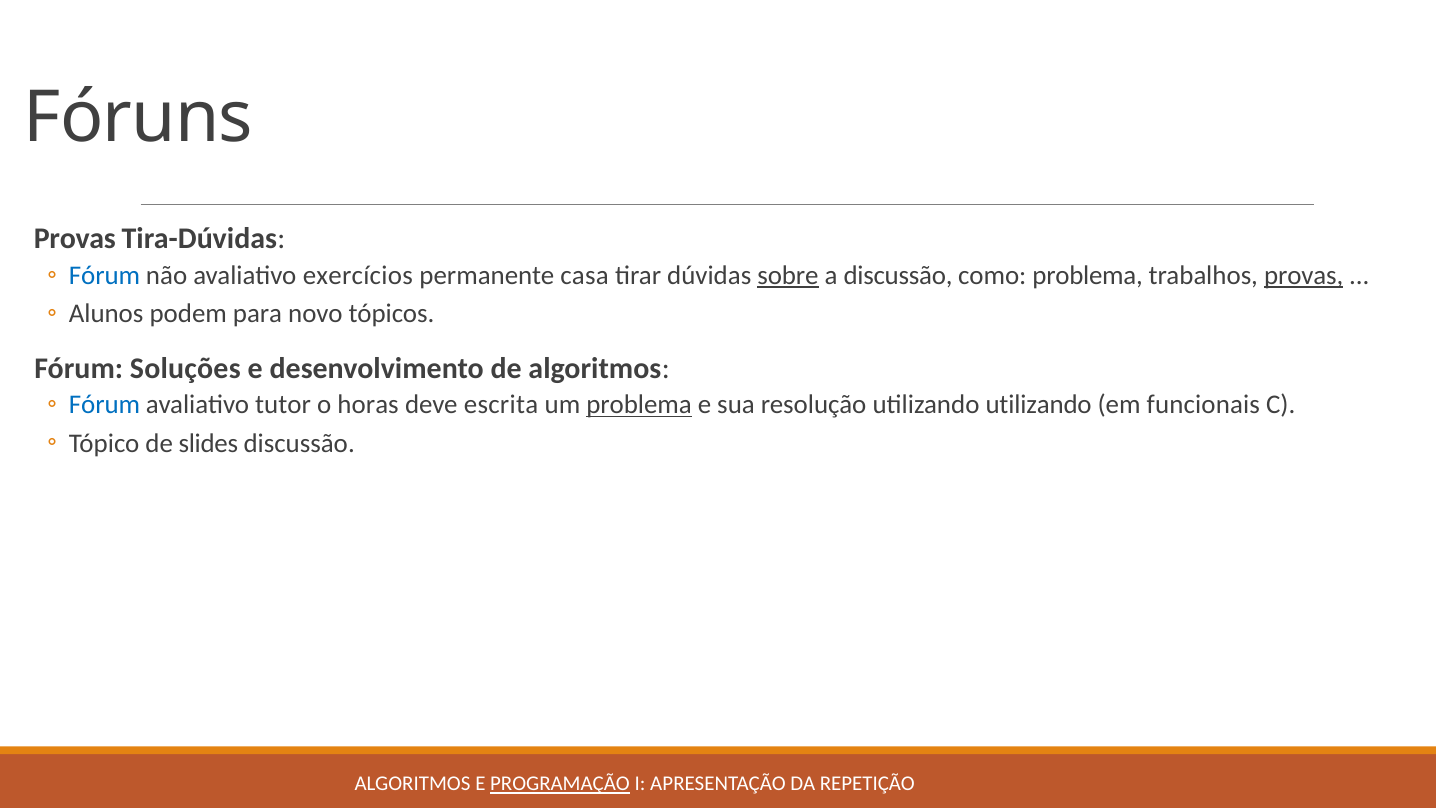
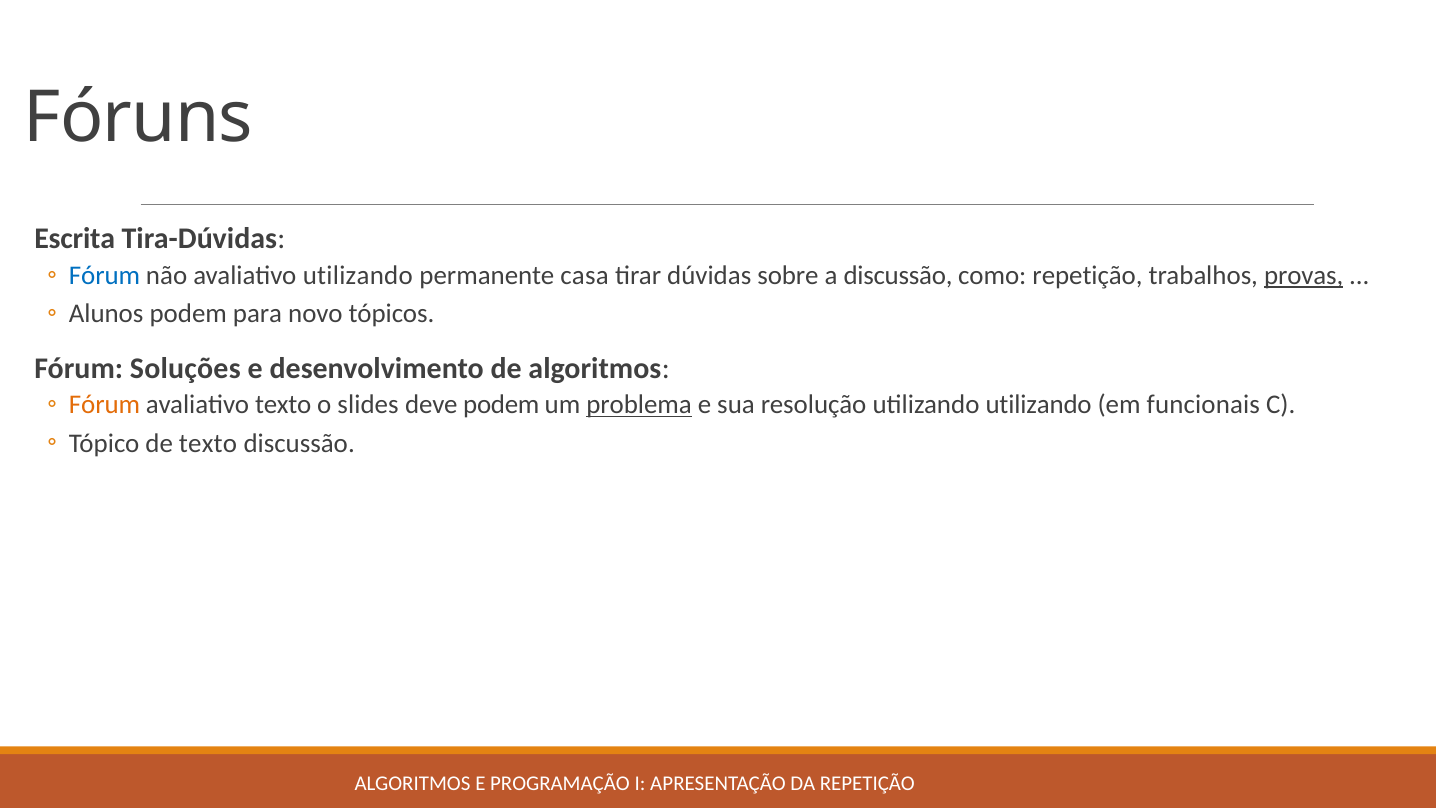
Provas at (75, 239): Provas -> Escrita
avaliativo exercícios: exercícios -> utilizando
sobre underline: present -> none
como problema: problema -> repetição
Fórum at (104, 405) colour: blue -> orange
avaliativo tutor: tutor -> texto
horas: horas -> slides
deve escrita: escrita -> podem
de slides: slides -> texto
PROGRAMAÇÃO underline: present -> none
